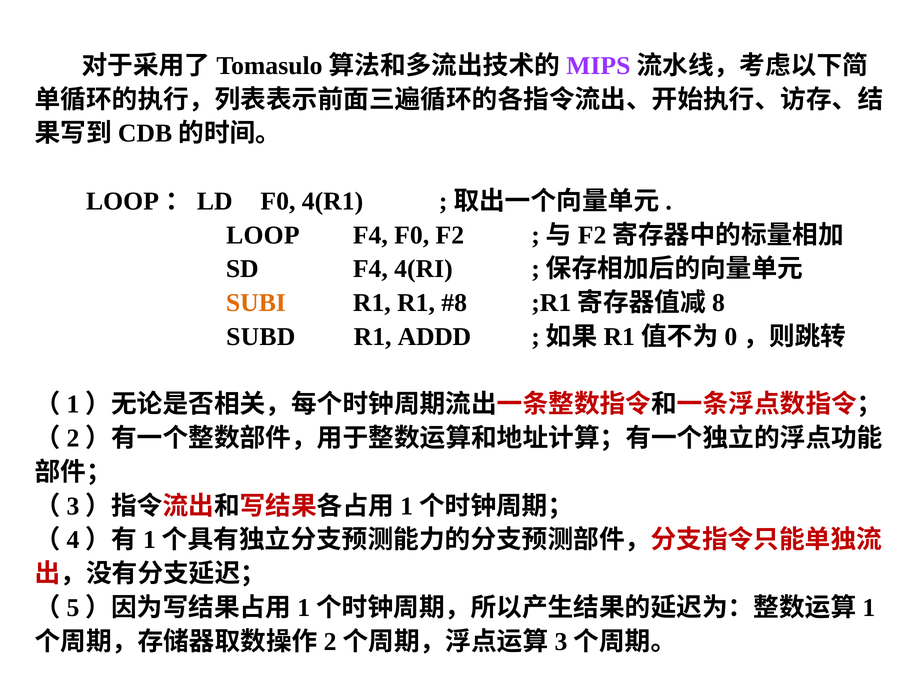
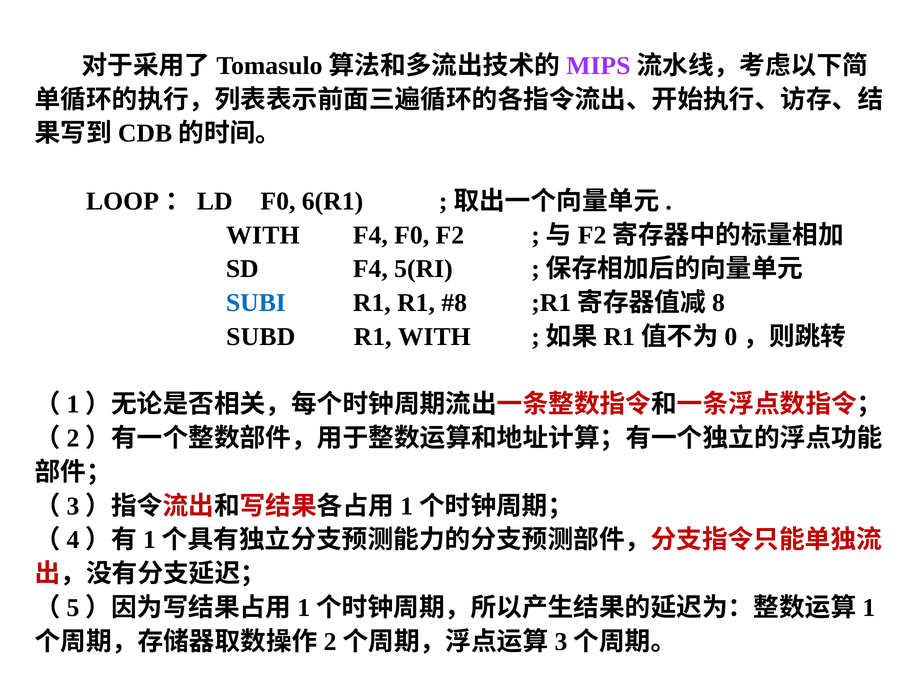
4(R1: 4(R1 -> 6(R1
LOOP at (263, 235): LOOP -> WITH
4(RI: 4(RI -> 5(RI
SUBI colour: orange -> blue
R1 ADDD: ADDD -> WITH
